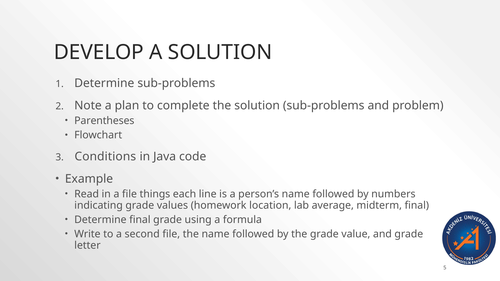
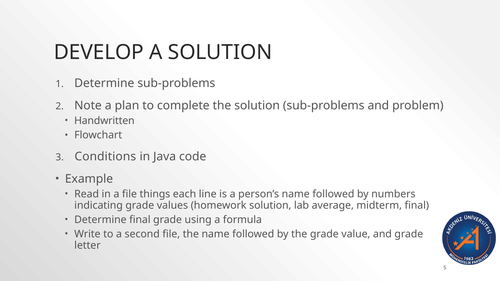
Parentheses: Parentheses -> Handwritten
homework location: location -> solution
